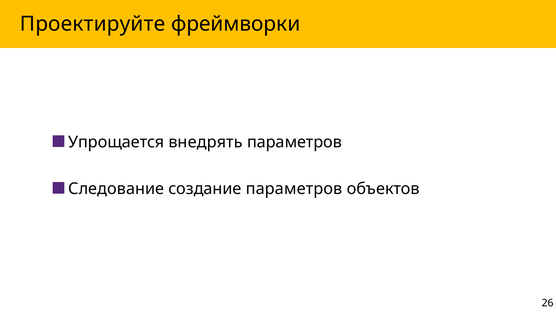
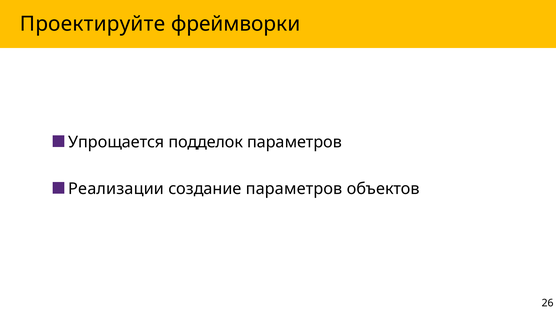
внедрять: внедрять -> подделок
Следование: Следование -> Реализации
